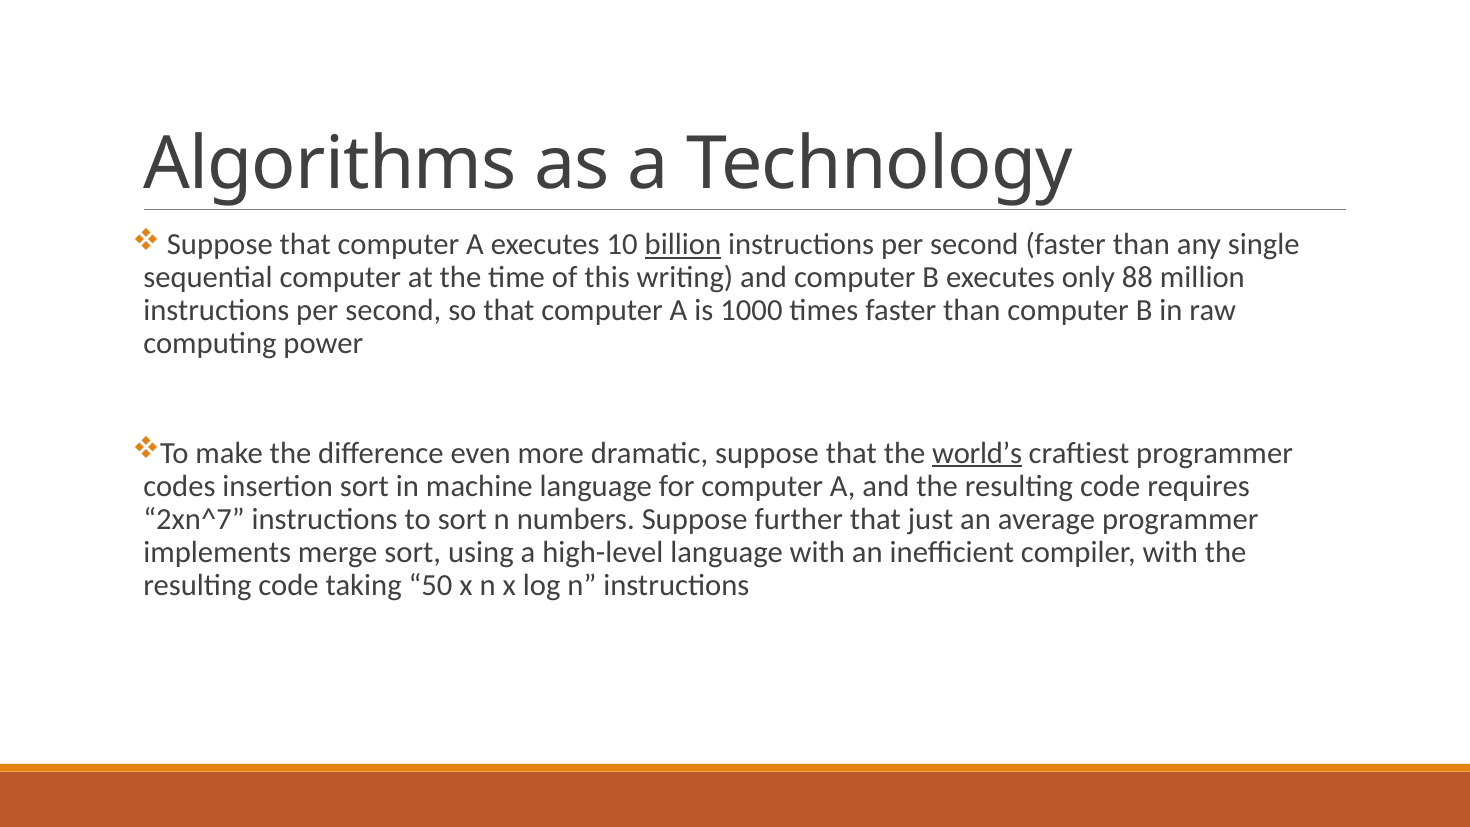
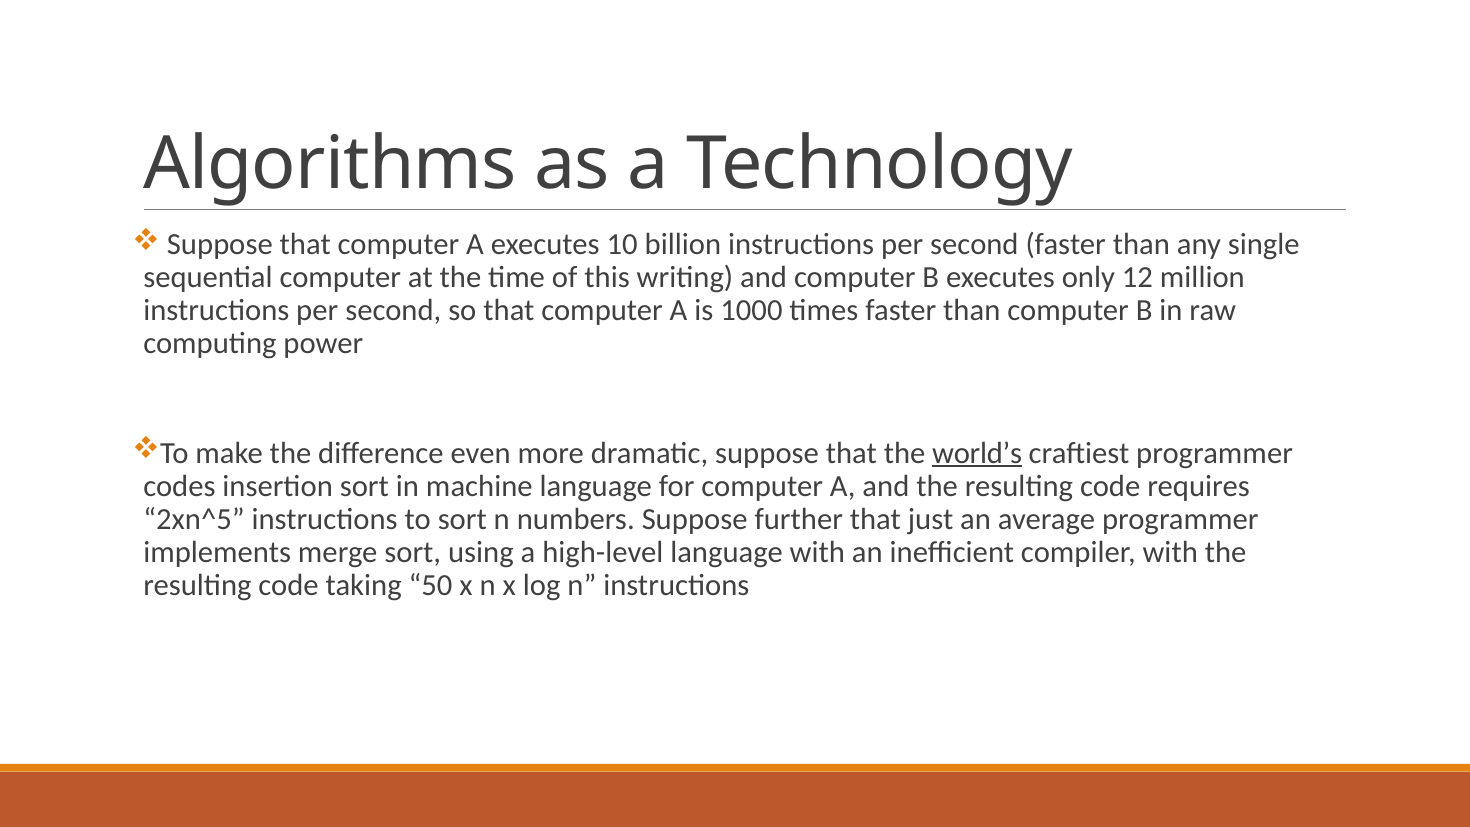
billion underline: present -> none
88: 88 -> 12
2xn^7: 2xn^7 -> 2xn^5
